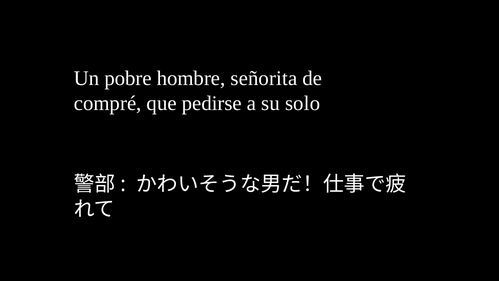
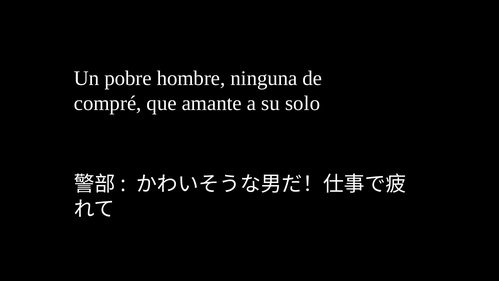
señorita: señorita -> ninguna
pedirse: pedirse -> amante
